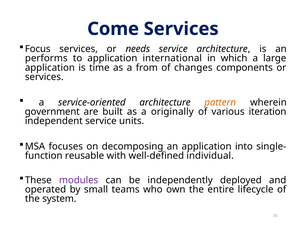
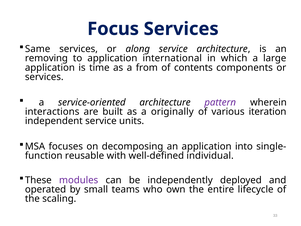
Come: Come -> Focus
Focus: Focus -> Same
needs: needs -> along
performs: performs -> removing
changes: changes -> contents
pattern colour: orange -> purple
government: government -> interactions
system: system -> scaling
